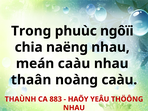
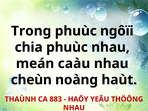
chia naëng: naëng -> phuùc
thaân: thaân -> cheùn
noàng caàu: caàu -> haùt
